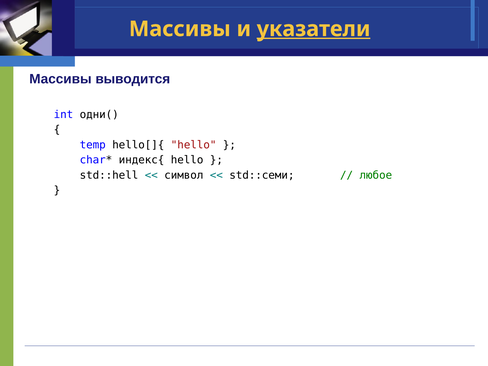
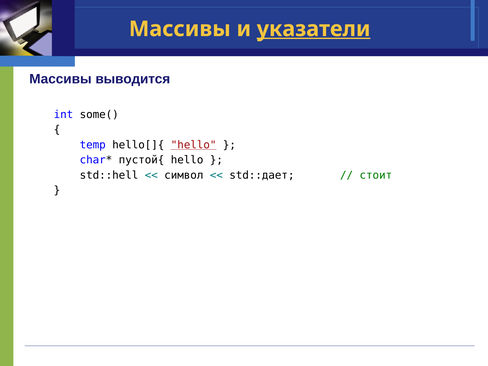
одни(: одни( -> some(
hello at (194, 145) underline: none -> present
индекс{: индекс{ -> пустой{
std::семи: std::семи -> std::дает
любое: любое -> стоит
